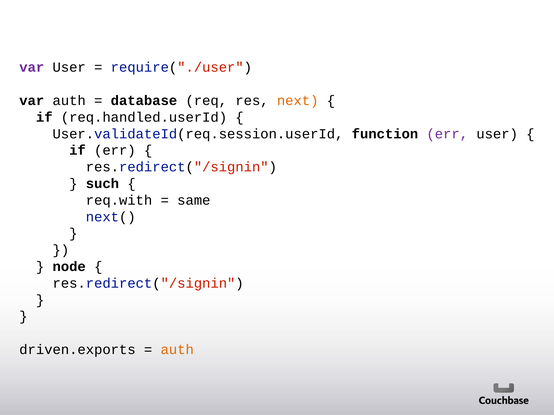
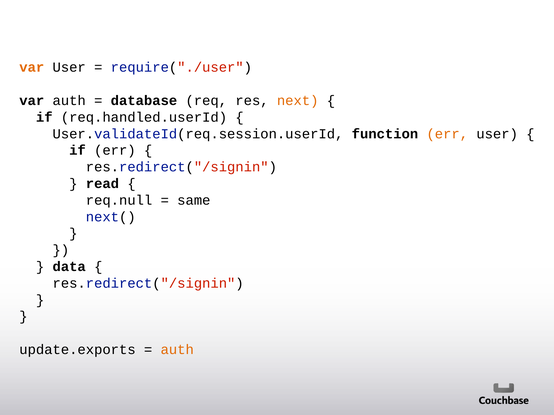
var at (32, 67) colour: purple -> orange
err at (447, 134) colour: purple -> orange
such: such -> read
req.with: req.with -> req.null
node: node -> data
driven.exports: driven.exports -> update.exports
